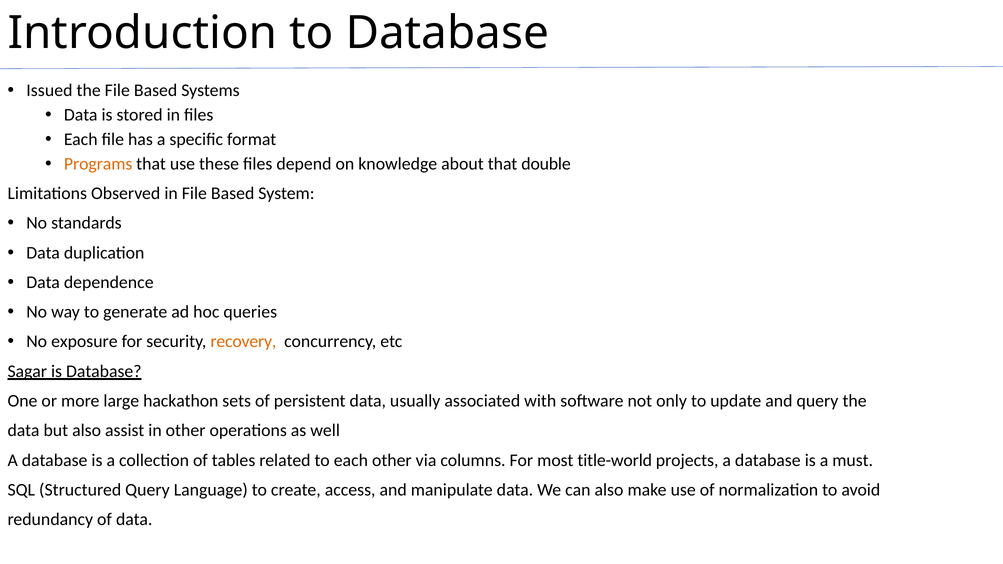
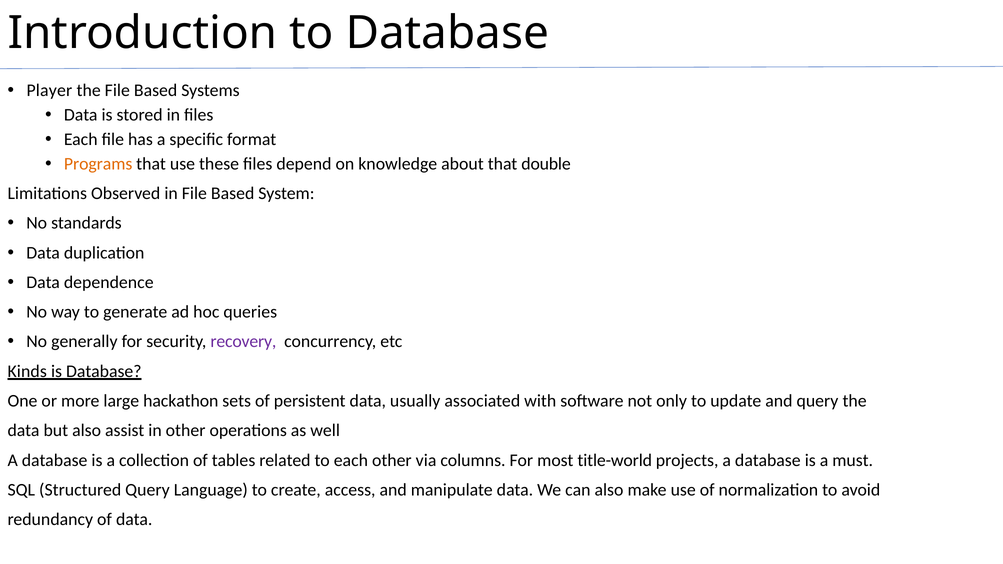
Issued: Issued -> Player
exposure: exposure -> generally
recovery colour: orange -> purple
Sagar: Sagar -> Kinds
